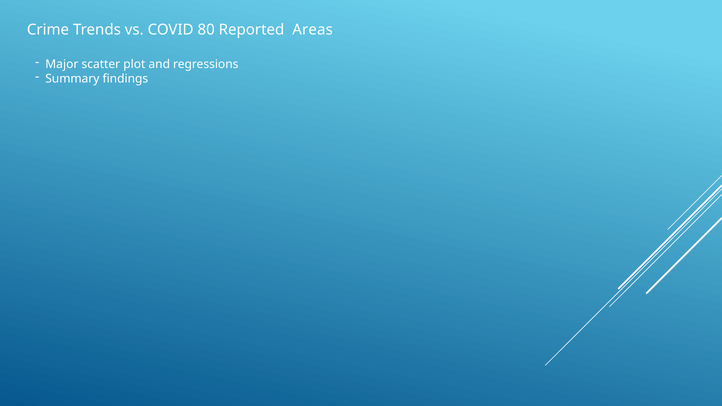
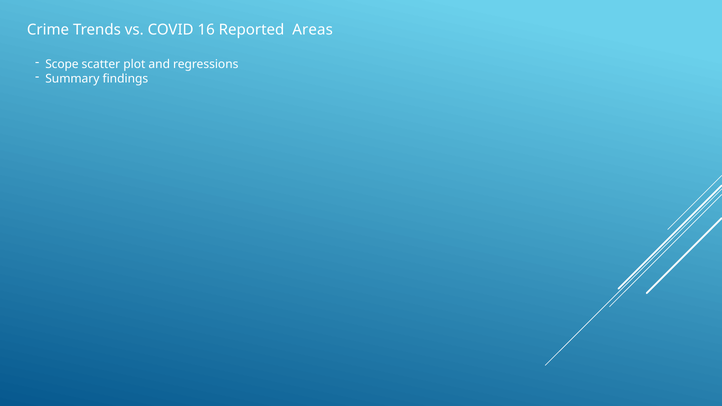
80: 80 -> 16
Major: Major -> Scope
